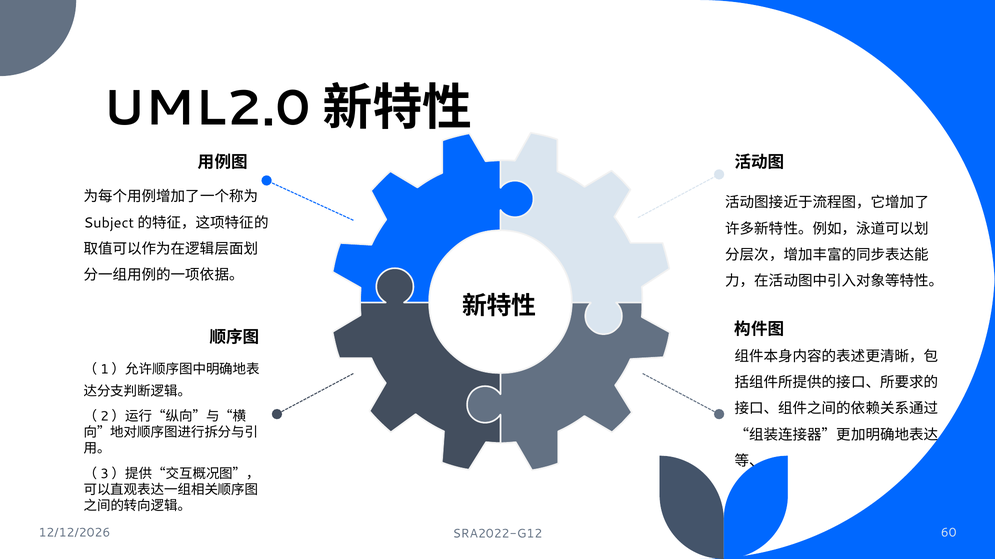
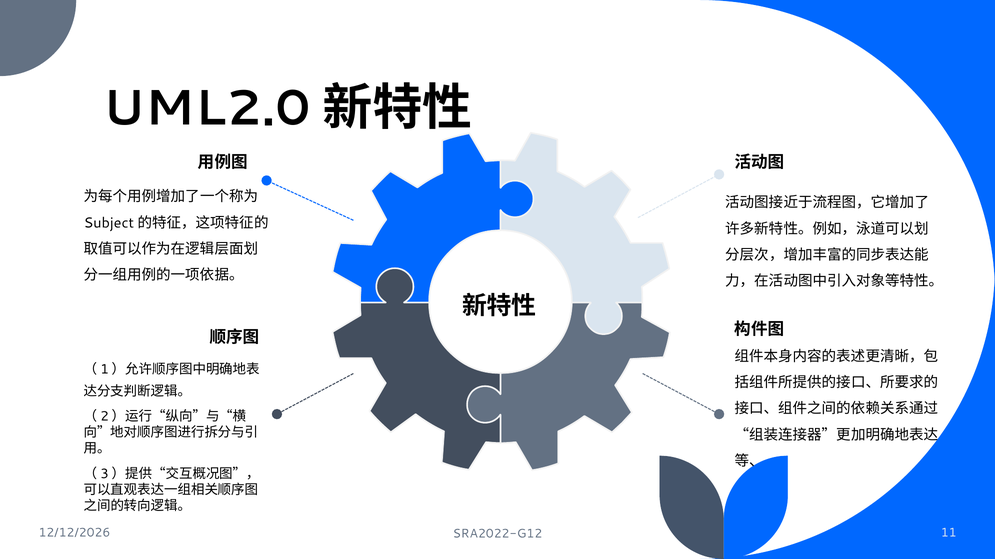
60: 60 -> 11
